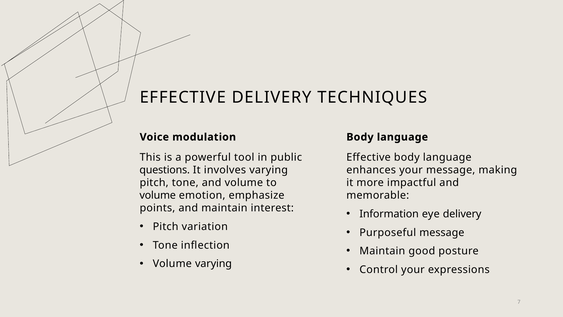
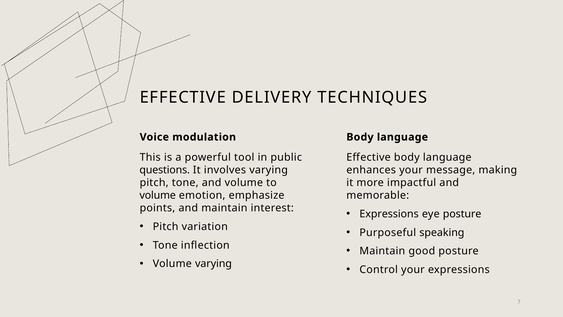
Information at (389, 214): Information -> Expressions
eye delivery: delivery -> posture
Purposeful message: message -> speaking
